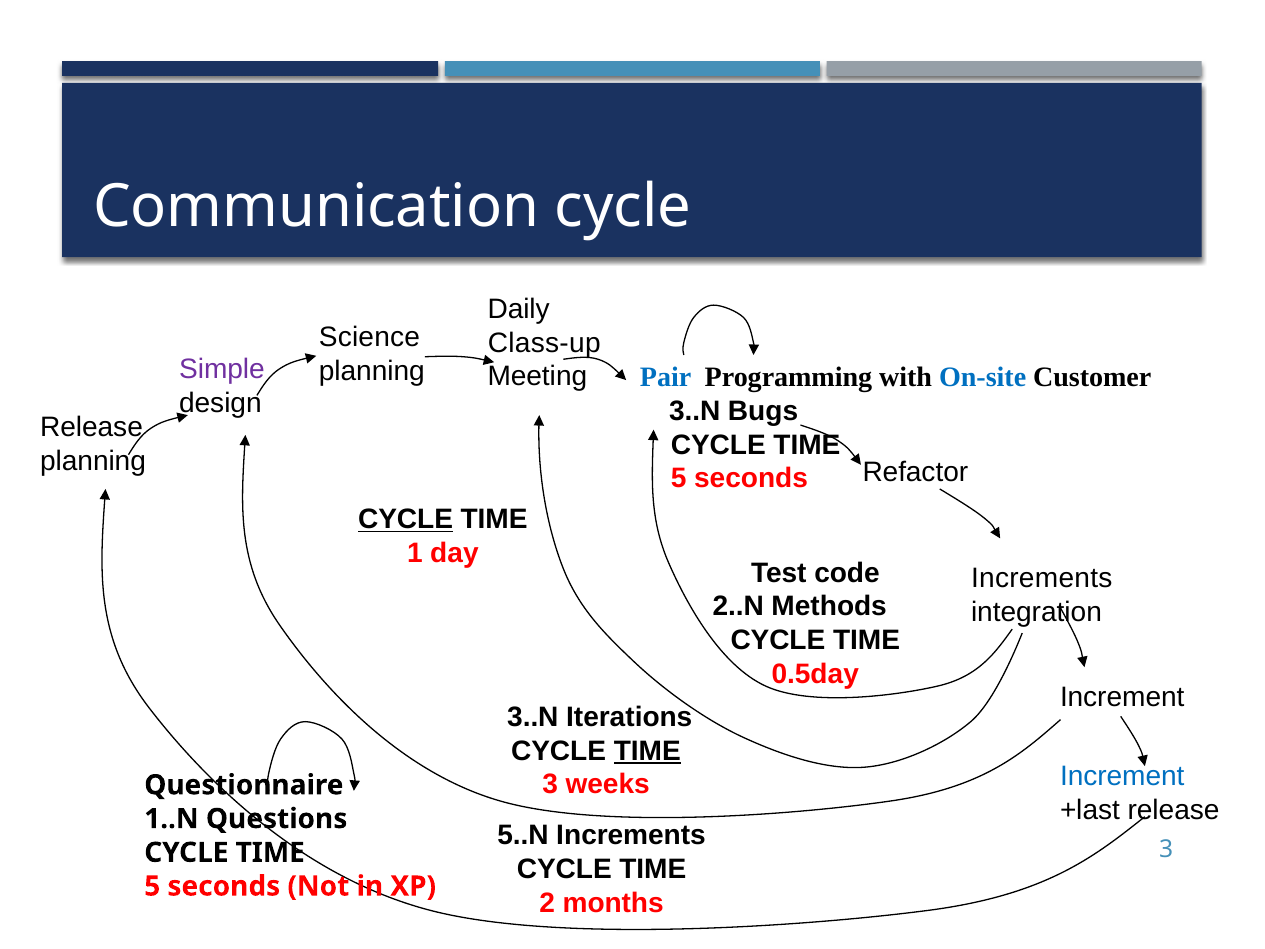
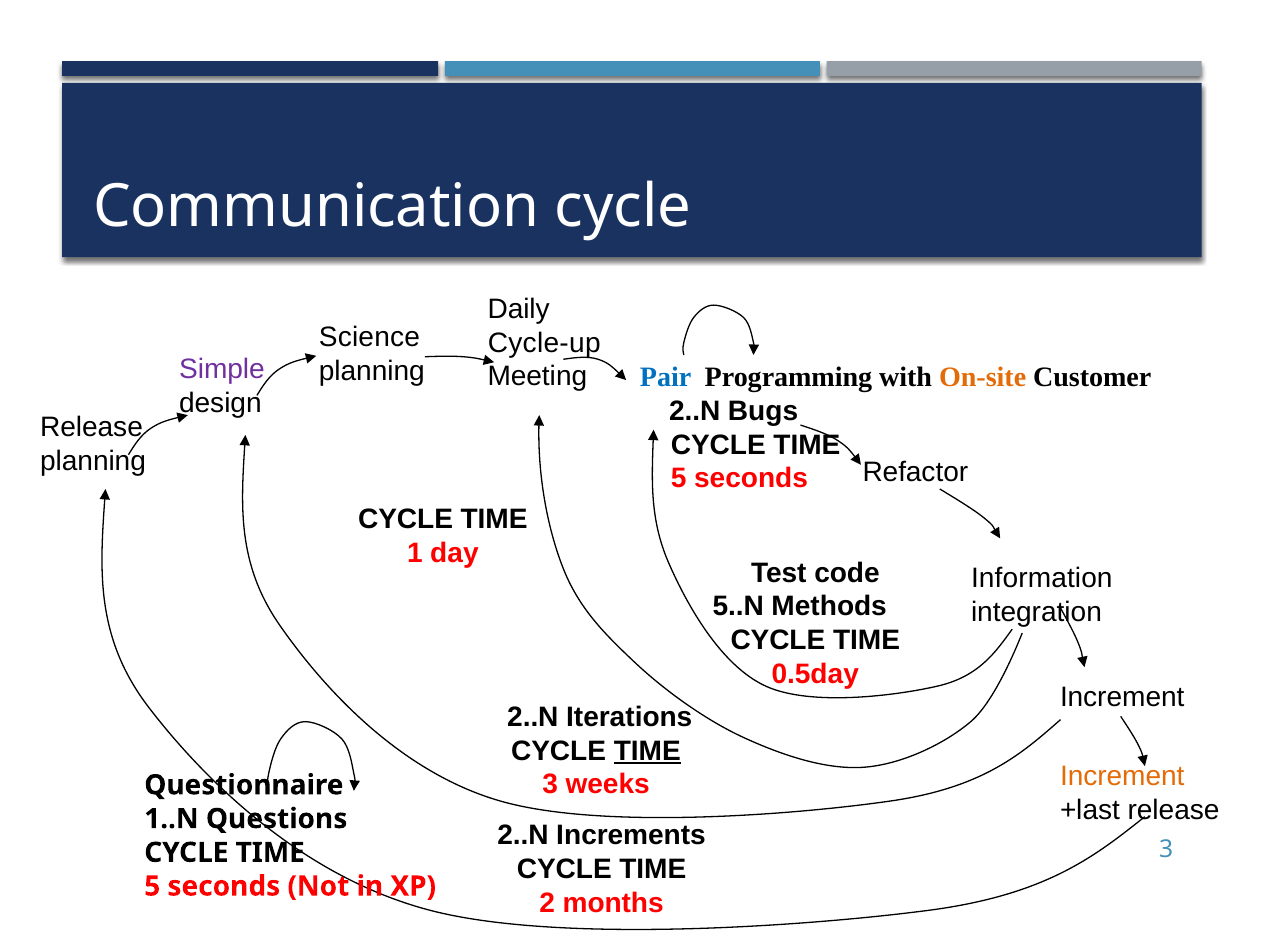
Class-up: Class-up -> Cycle-up
On-site colour: blue -> orange
3..N at (695, 411): 3..N -> 2..N
CYCLE at (406, 519) underline: present -> none
Increments at (1042, 578): Increments -> Information
2..N: 2..N -> 5..N
3..N at (533, 717): 3..N -> 2..N
Increment at (1122, 776) colour: blue -> orange
5..N at (523, 835): 5..N -> 2..N
